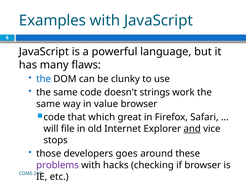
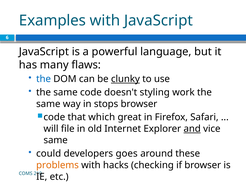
clunky underline: none -> present
strings: strings -> styling
value: value -> stops
stops at (56, 140): stops -> same
those: those -> could
problems colour: purple -> orange
